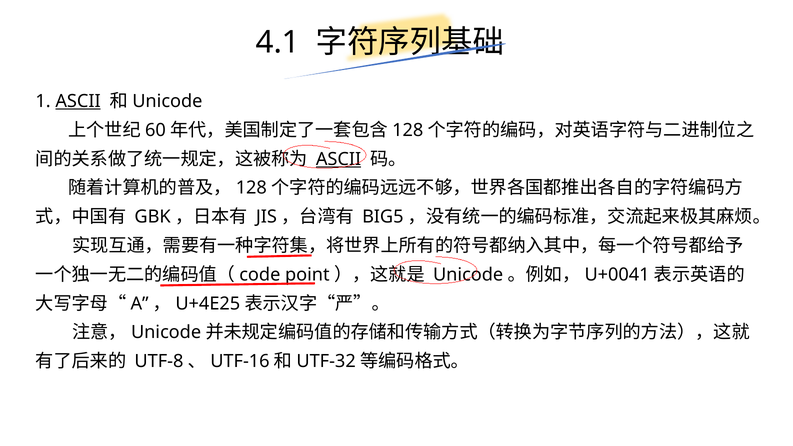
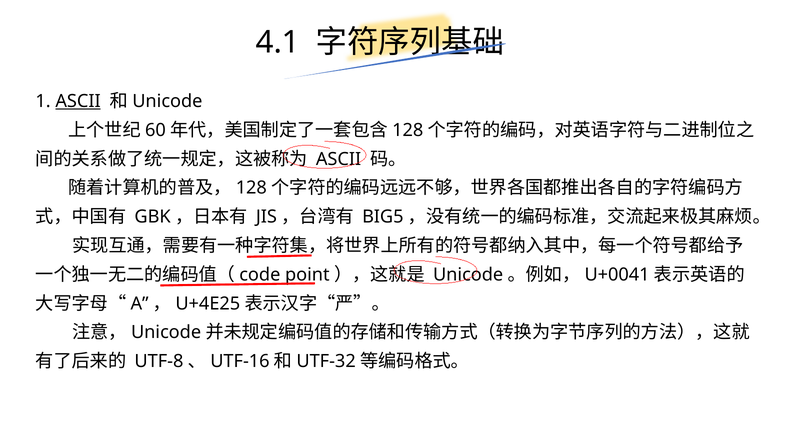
ASCII at (339, 159) underline: present -> none
